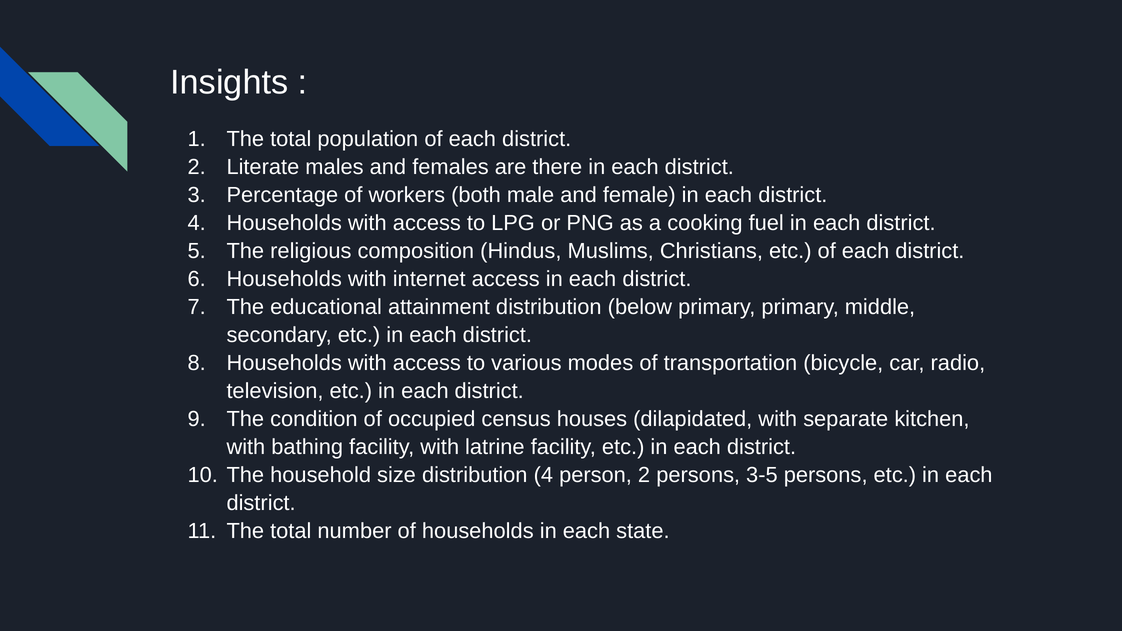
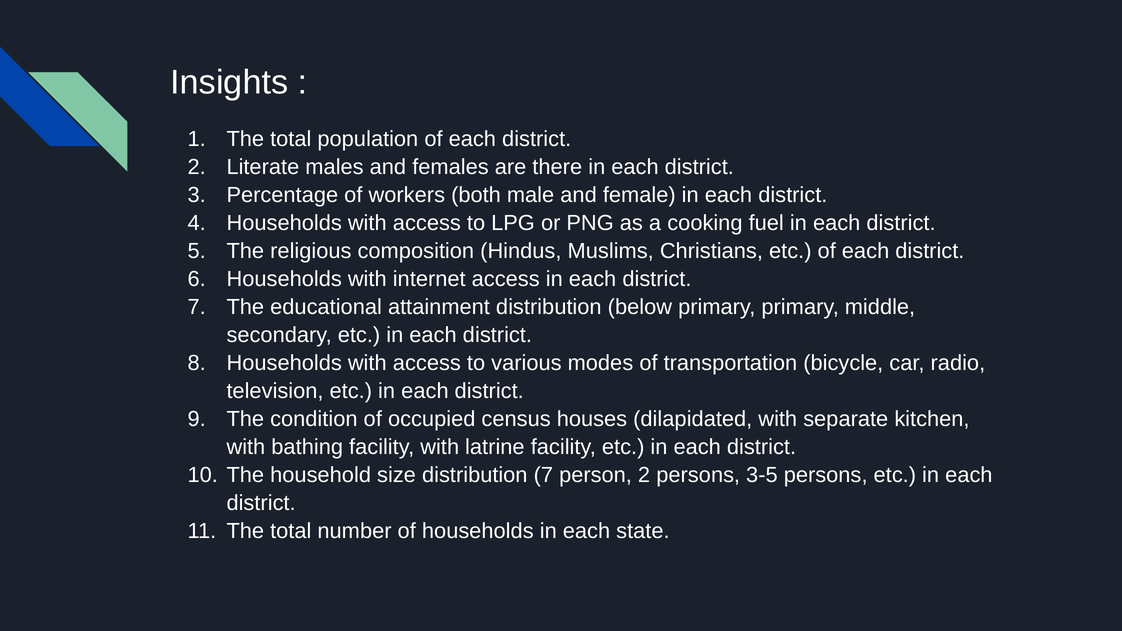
distribution 4: 4 -> 7
